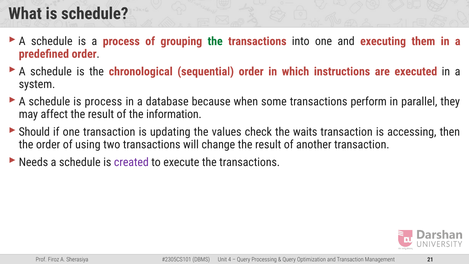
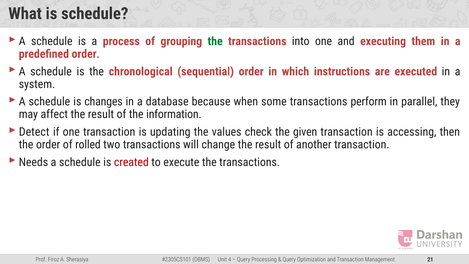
is process: process -> changes
Should: Should -> Detect
waits: waits -> given
using: using -> rolled
created colour: purple -> red
